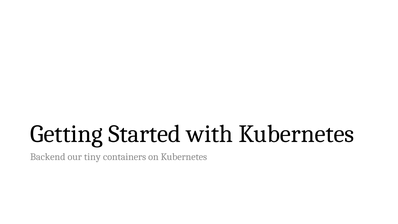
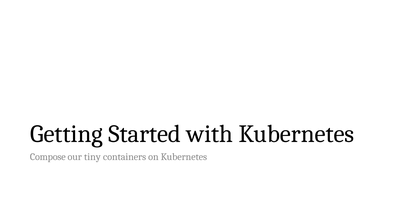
Backend: Backend -> Compose
